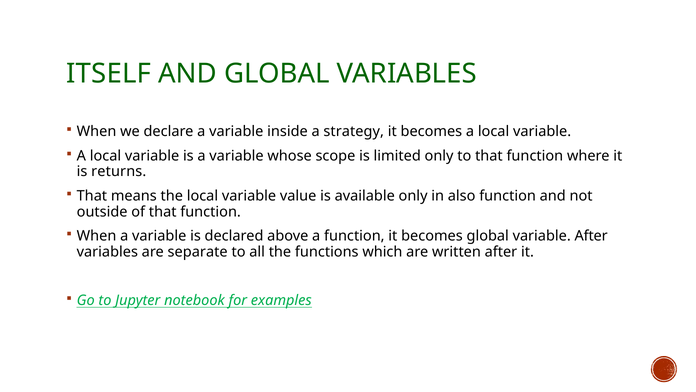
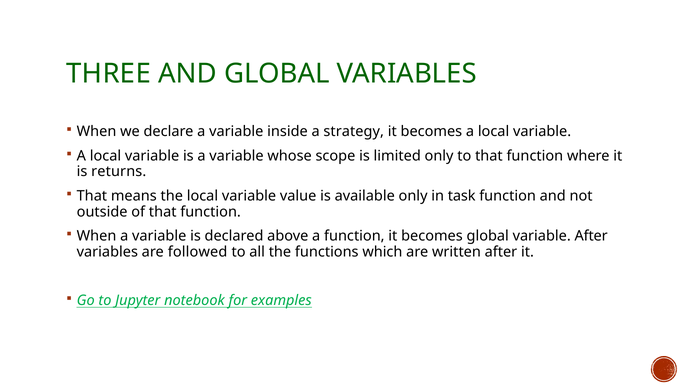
ITSELF: ITSELF -> THREE
also: also -> task
separate: separate -> followed
